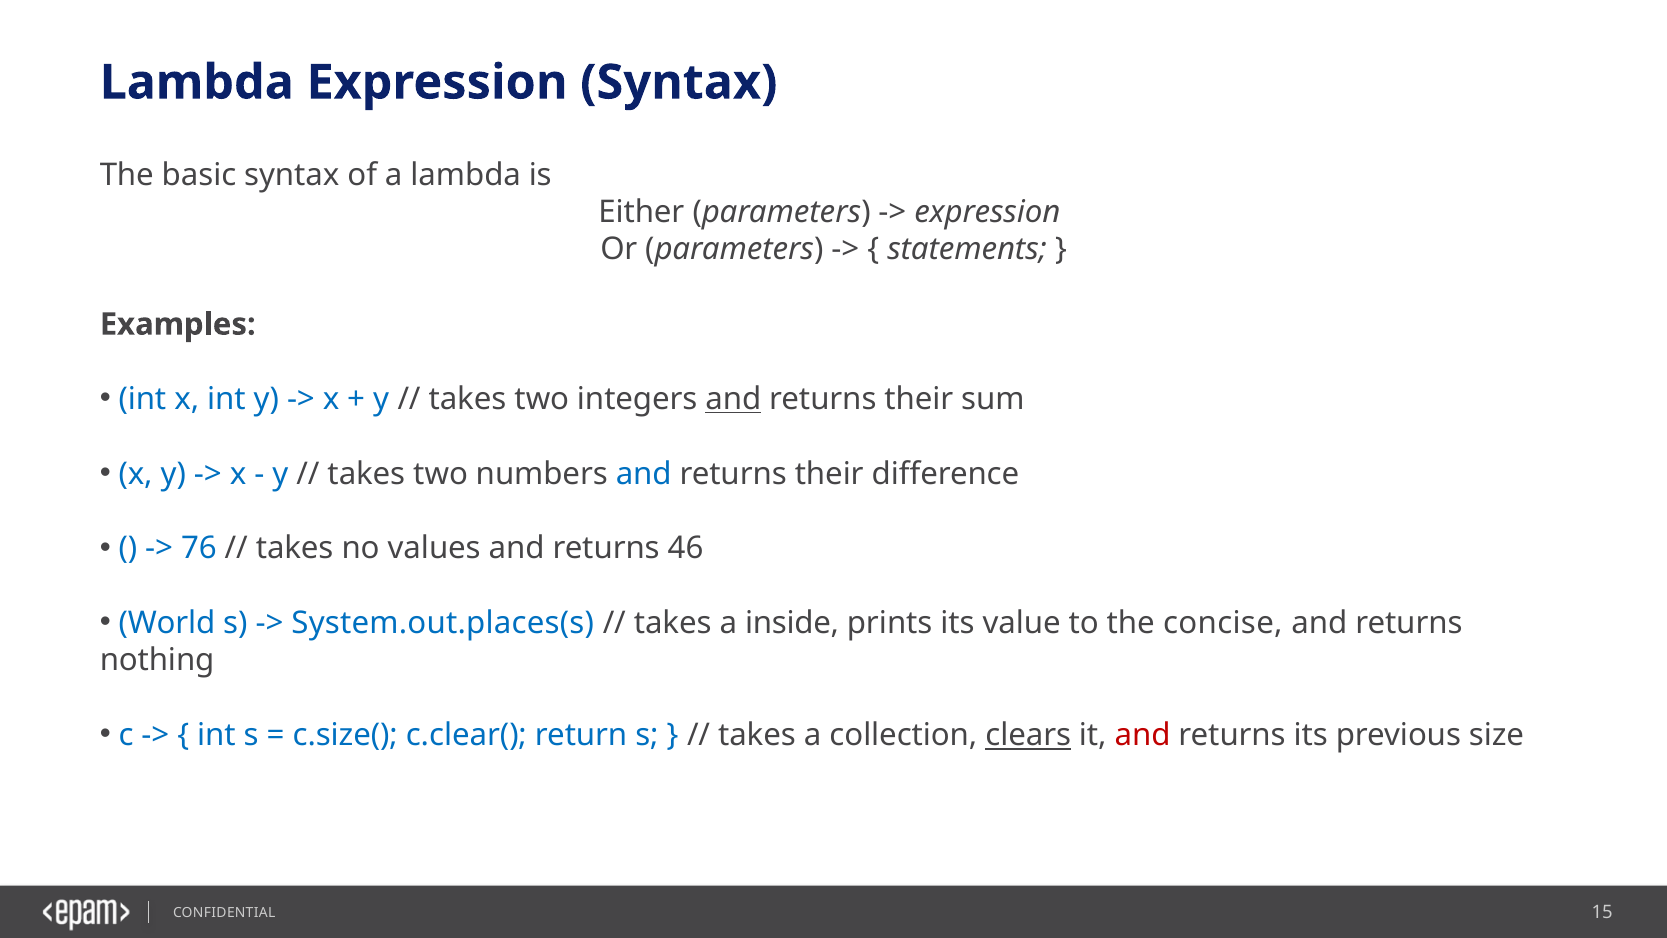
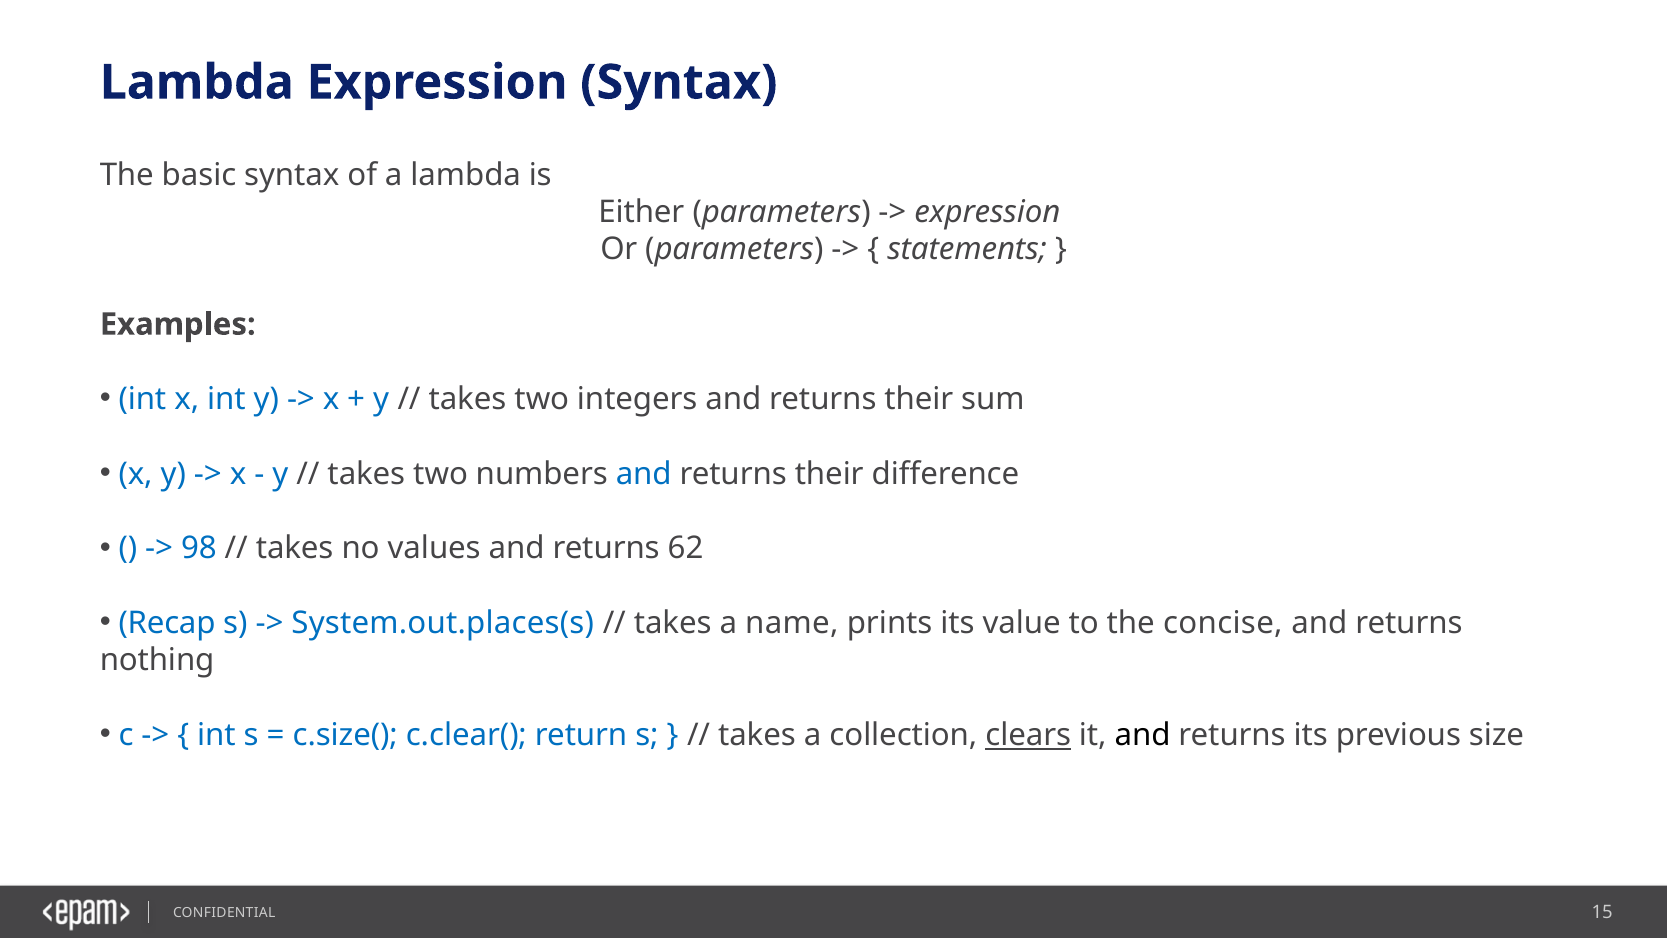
and at (733, 399) underline: present -> none
76: 76 -> 98
46: 46 -> 62
World: World -> Recap
inside: inside -> name
and at (1143, 735) colour: red -> black
